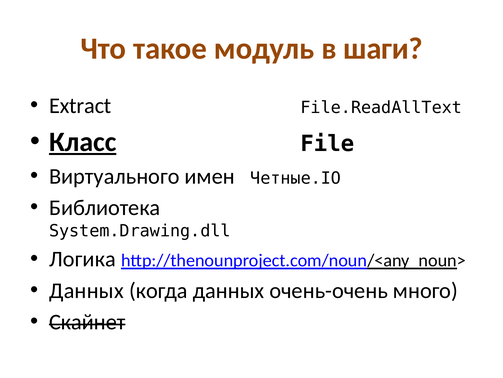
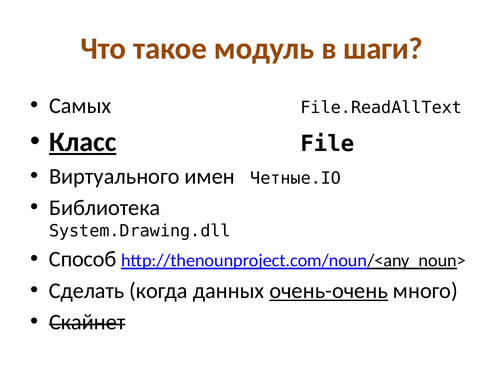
Extract: Extract -> Самых
Логика: Логика -> Способ
Данных at (86, 290): Данных -> Сделать
очень-очень underline: none -> present
